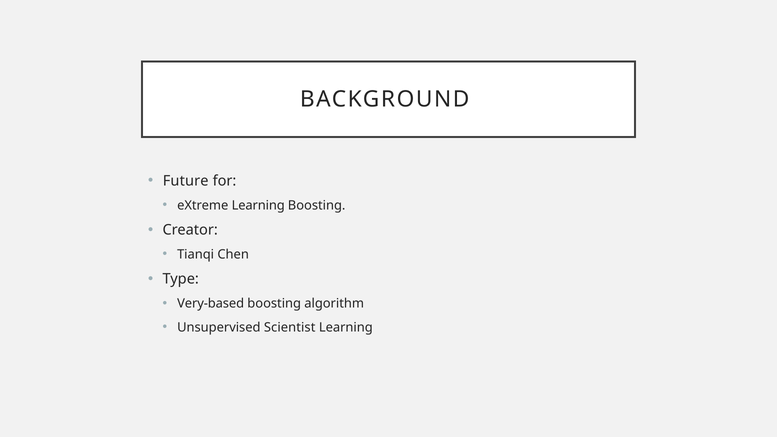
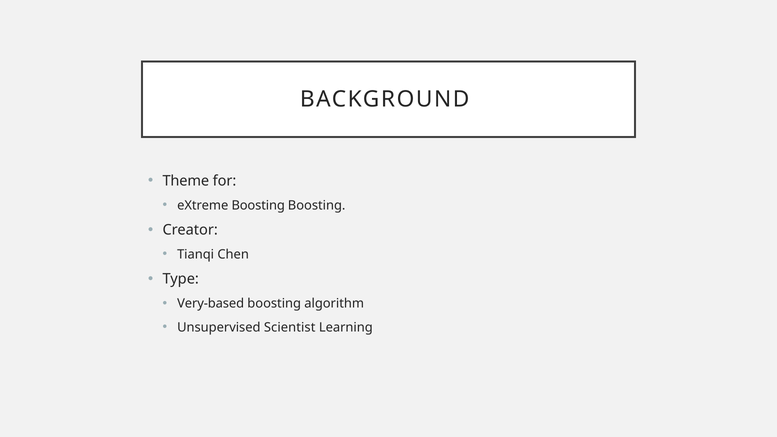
Future: Future -> Theme
eXtreme Learning: Learning -> Boosting
